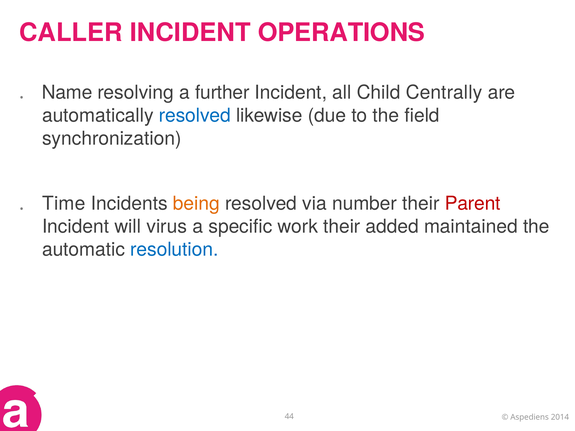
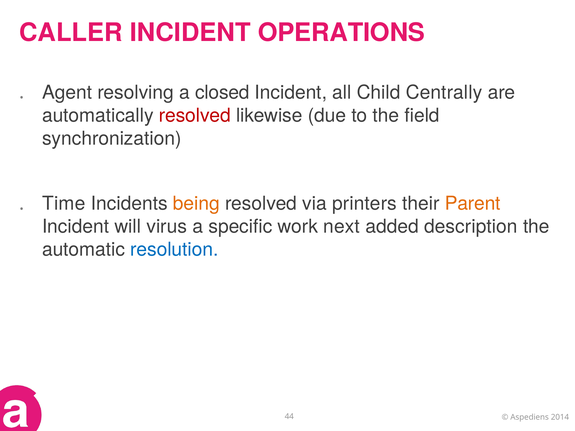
Name: Name -> Agent
further: further -> closed
resolved at (195, 116) colour: blue -> red
number: number -> printers
Parent colour: red -> orange
work their: their -> next
maintained: maintained -> description
